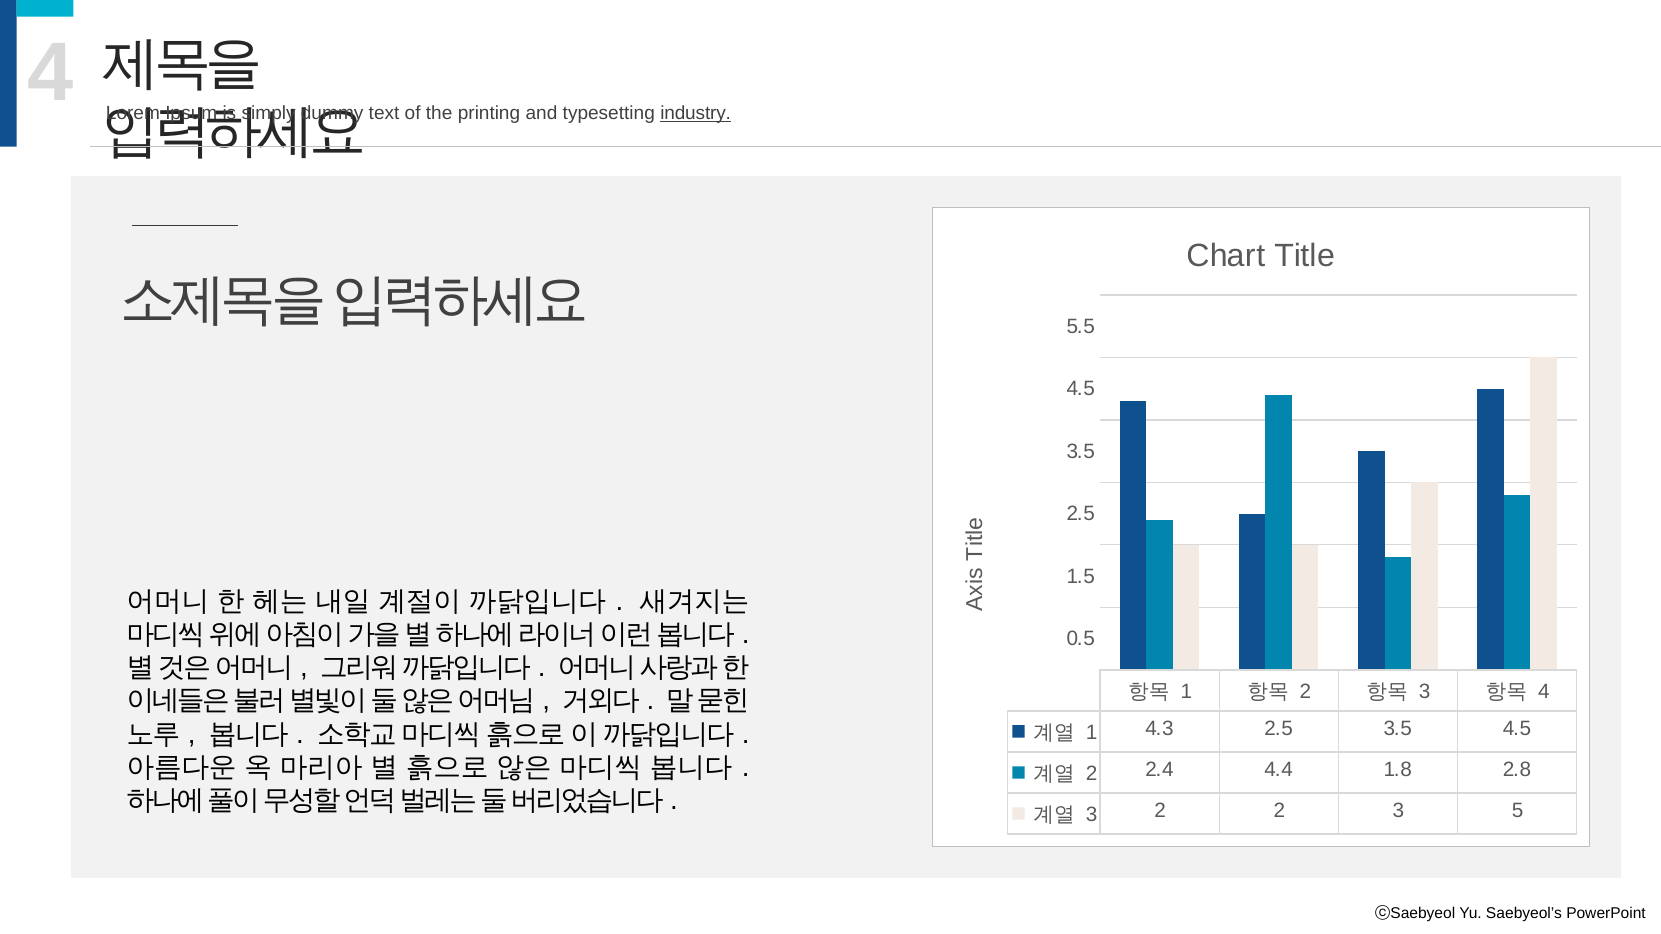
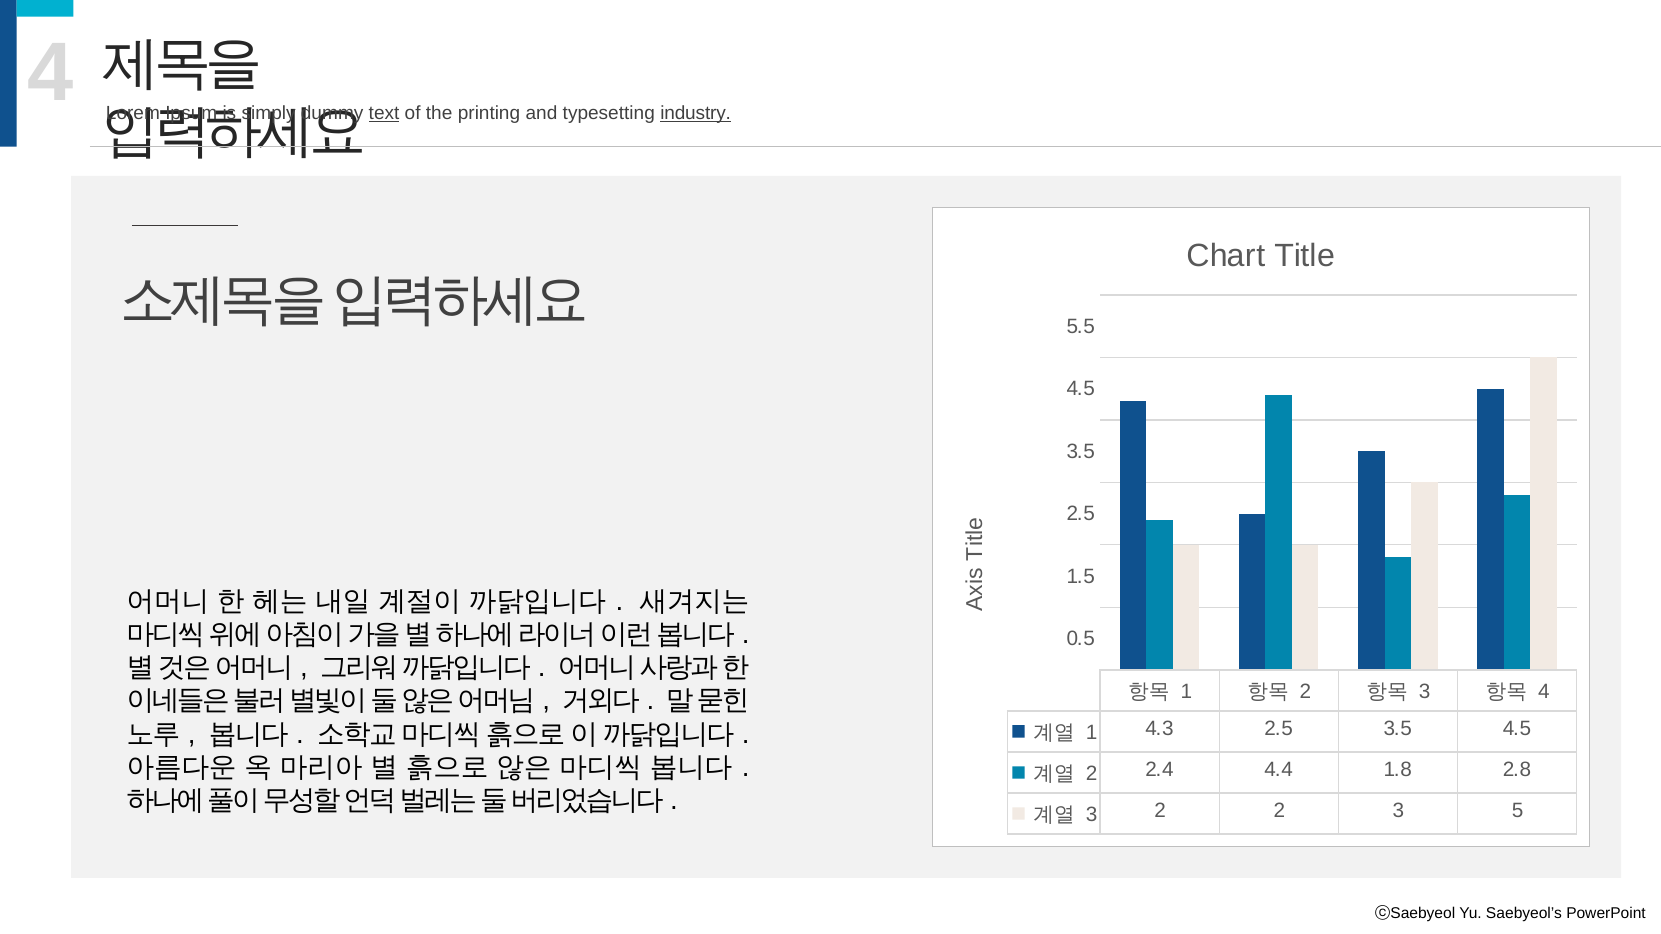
text underline: none -> present
